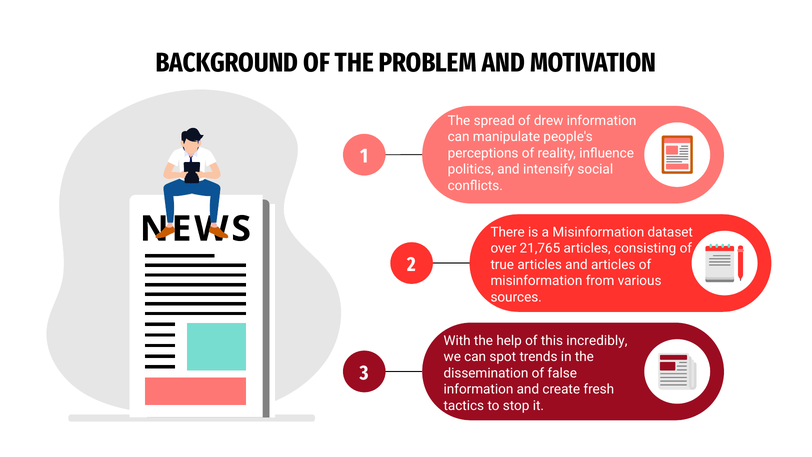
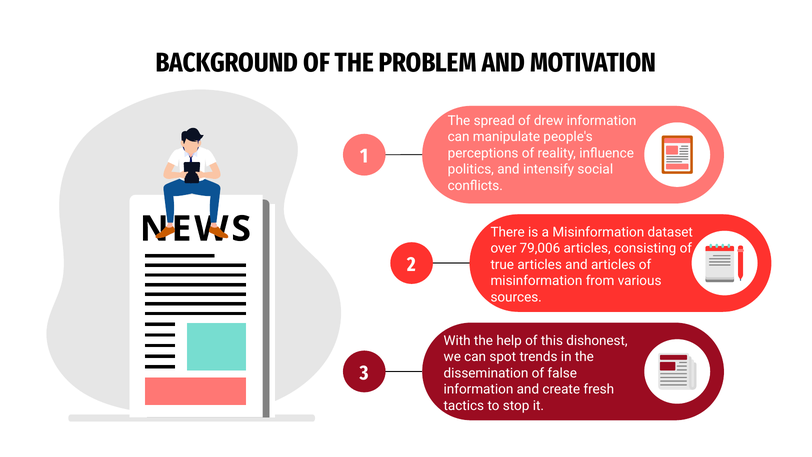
21,765: 21,765 -> 79,006
incredibly: incredibly -> dishonest
